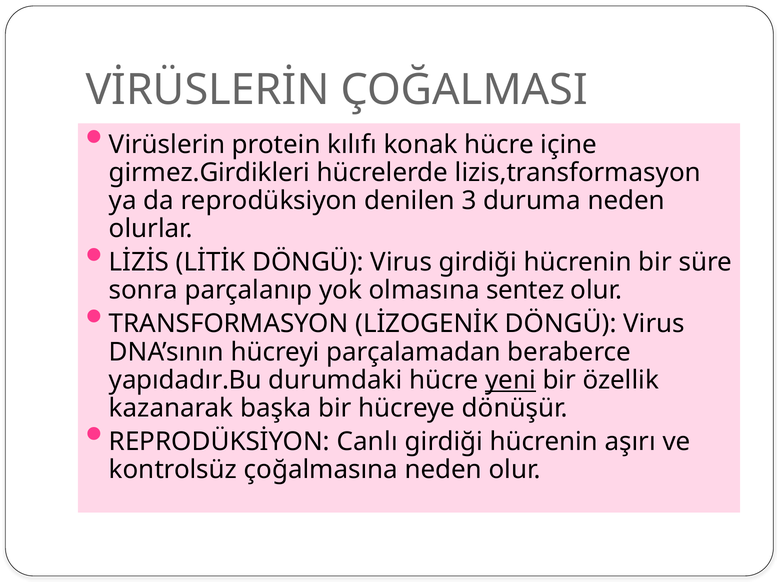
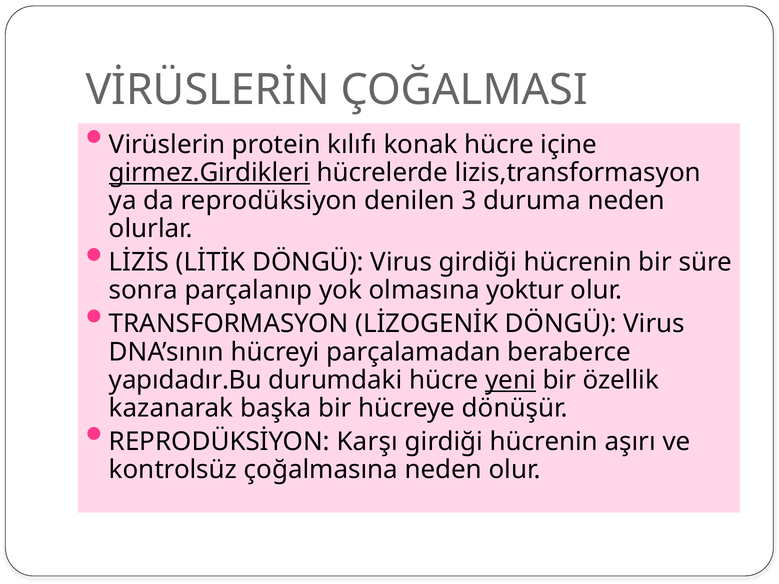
girmez.Girdikleri underline: none -> present
sentez: sentez -> yoktur
Canlı: Canlı -> Karşı
